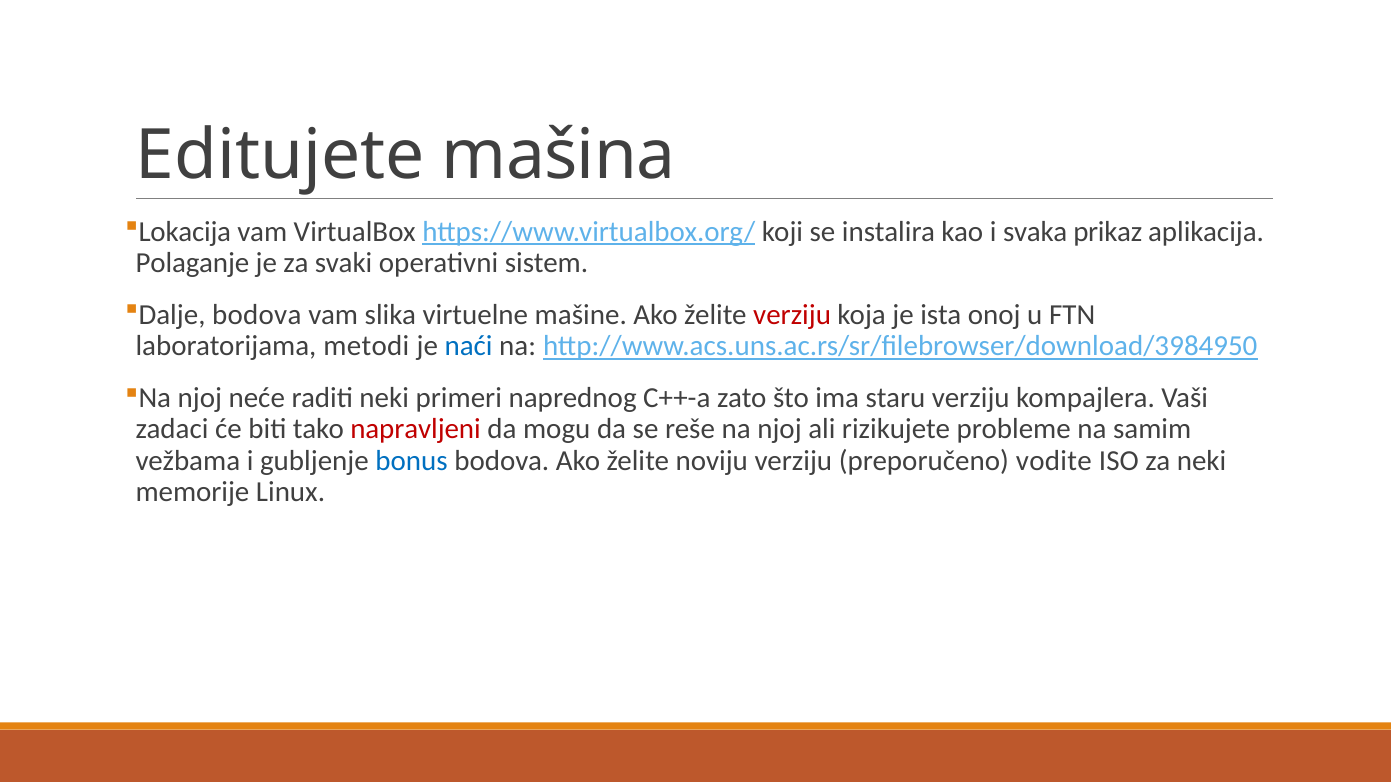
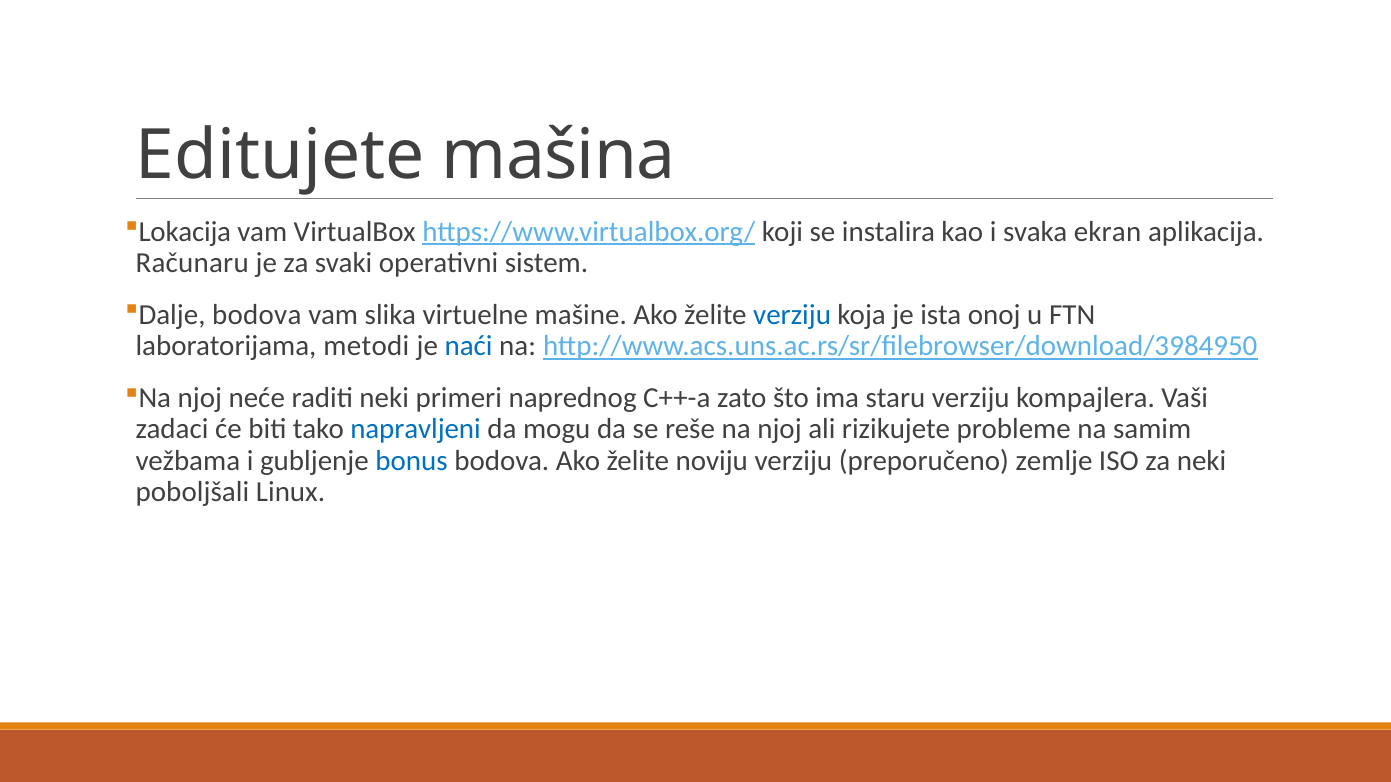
prikaz: prikaz -> ekran
Polaganje: Polaganje -> Računaru
verziju at (792, 315) colour: red -> blue
napravljeni colour: red -> blue
vodite: vodite -> zemlje
memorije: memorije -> poboljšali
